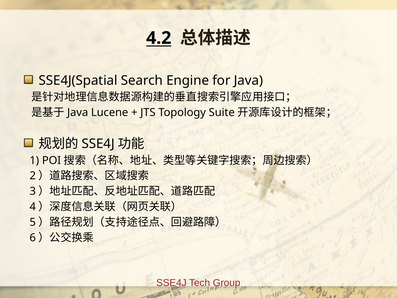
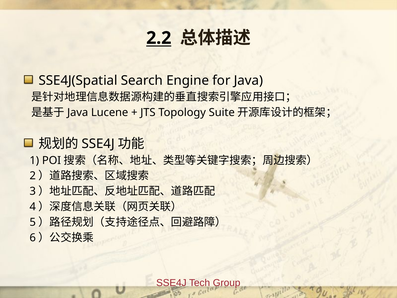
4.2: 4.2 -> 2.2
